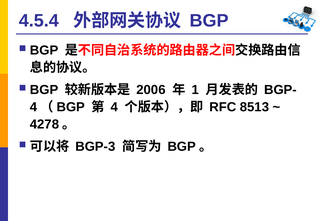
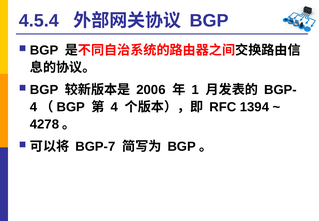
8513: 8513 -> 1394
BGP-3: BGP-3 -> BGP-7
